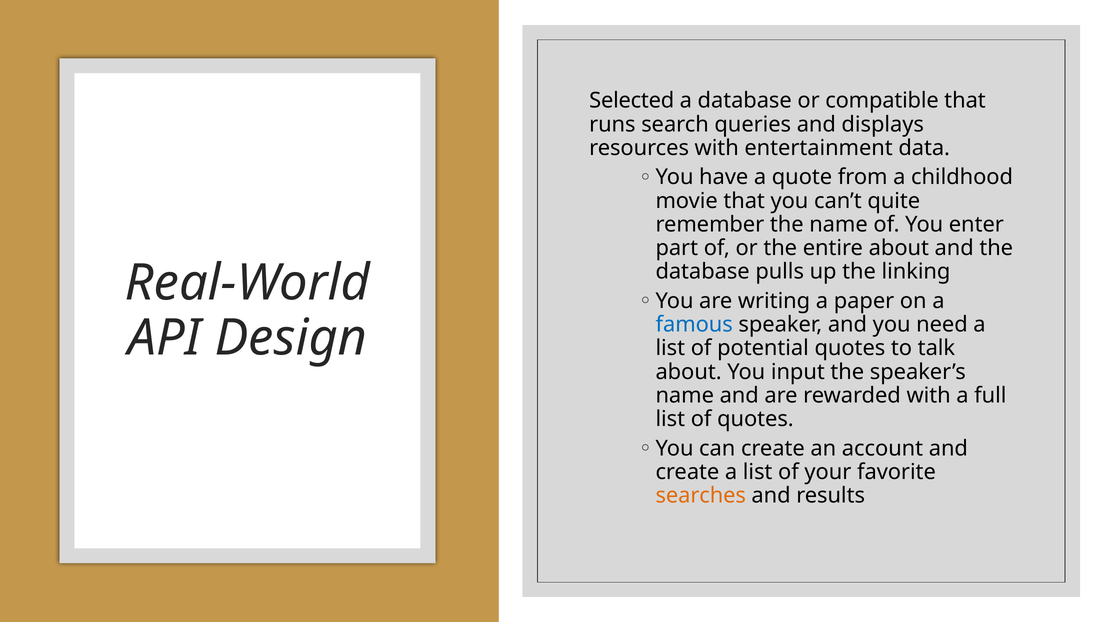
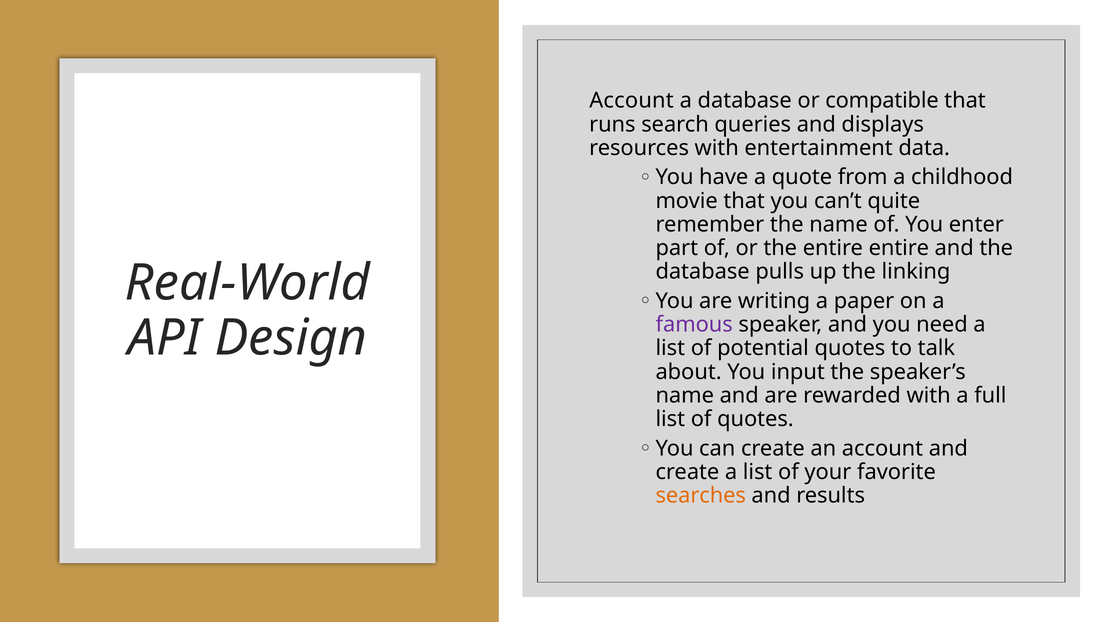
Selected at (632, 101): Selected -> Account
entire about: about -> entire
famous colour: blue -> purple
